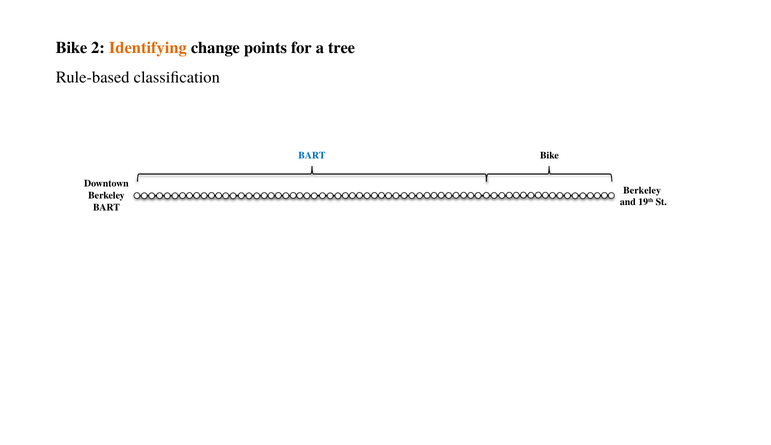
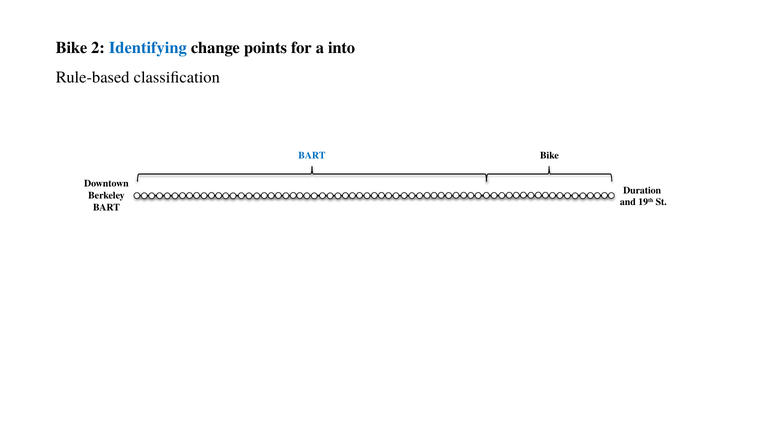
Identifying colour: orange -> blue
tree: tree -> into
Berkeley at (642, 190): Berkeley -> Duration
